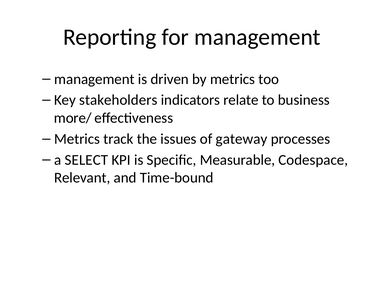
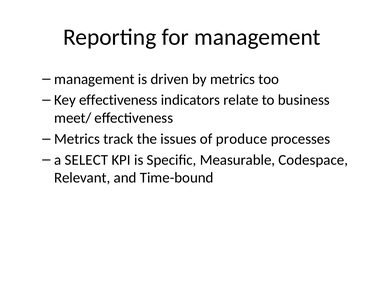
Key stakeholders: stakeholders -> effectiveness
more/: more/ -> meet/
gateway: gateway -> produce
